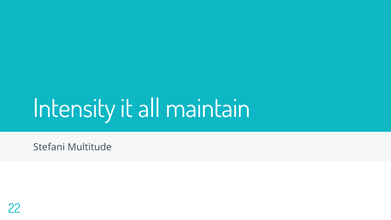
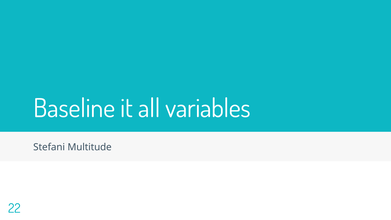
Intensity: Intensity -> Baseline
maintain: maintain -> variables
